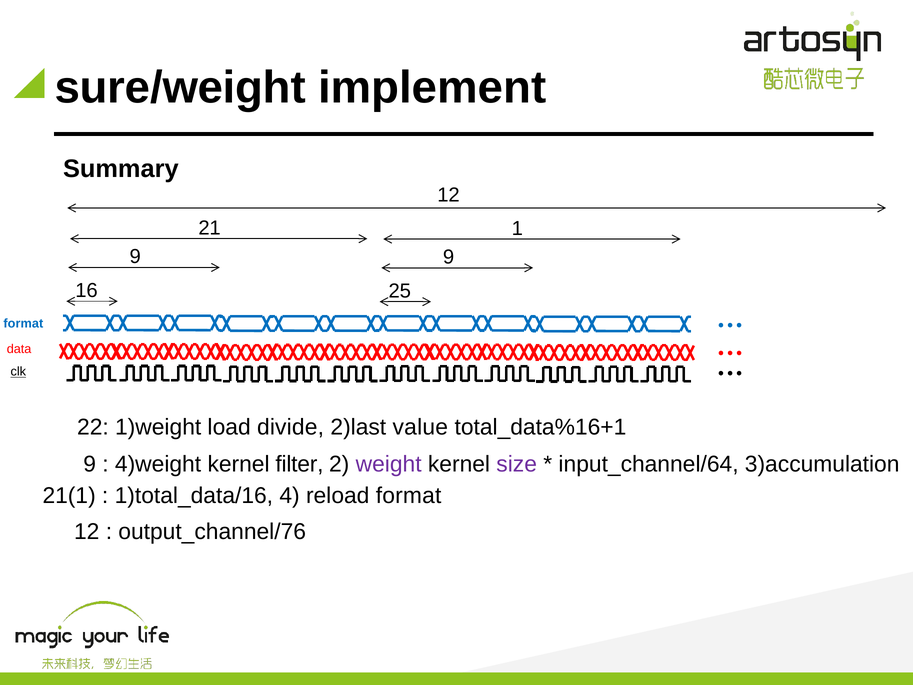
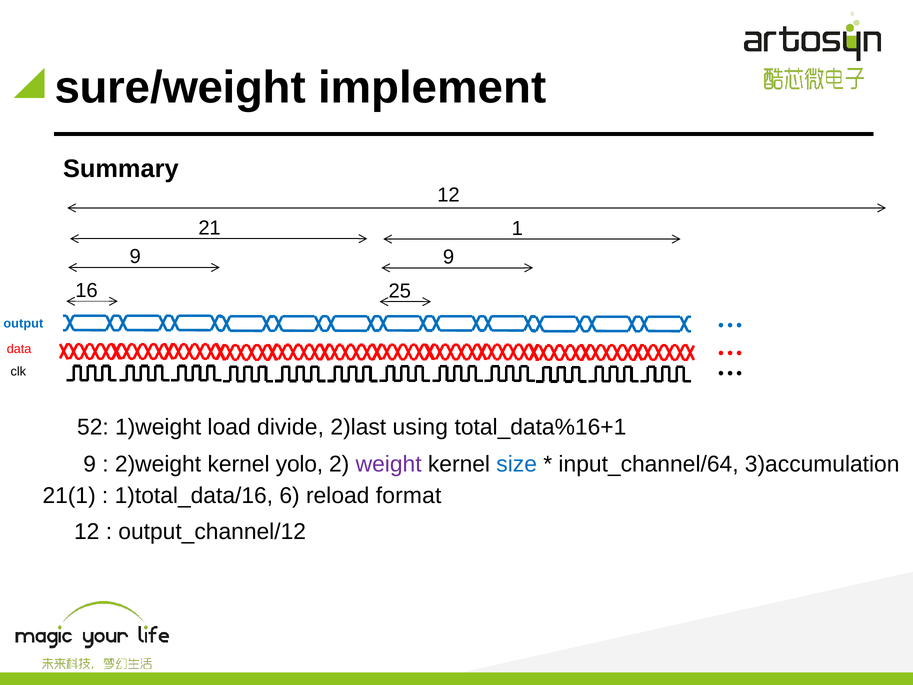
format at (23, 323): format -> output
clk underline: present -> none
22: 22 -> 52
value: value -> using
4)weight: 4)weight -> 2)weight
filter: filter -> yolo
size colour: purple -> blue
4: 4 -> 6
output_channel/76: output_channel/76 -> output_channel/12
